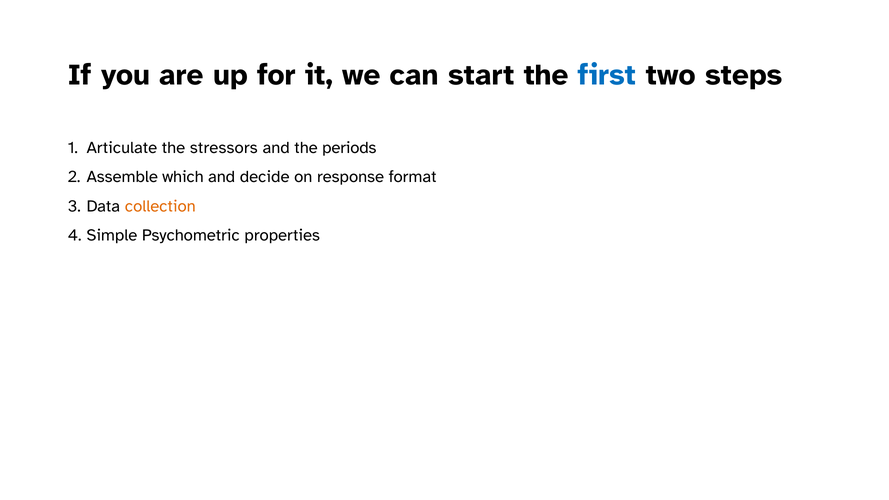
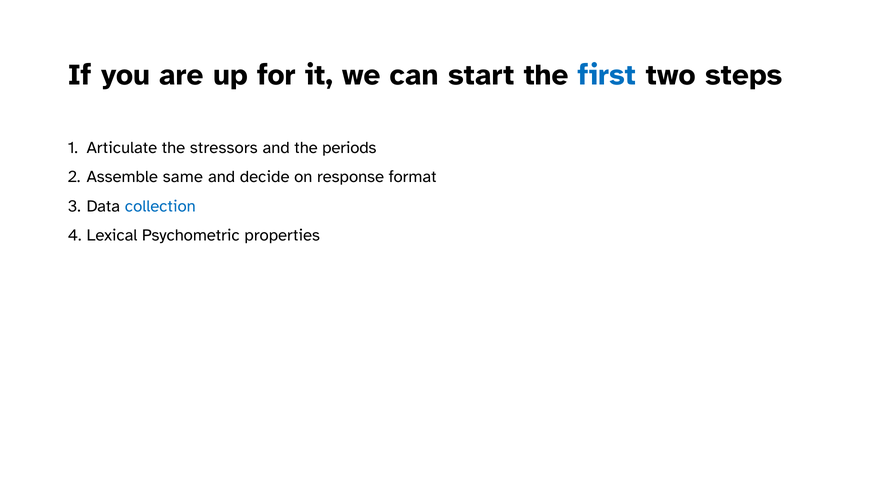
which: which -> same
collection colour: orange -> blue
Simple: Simple -> Lexical
